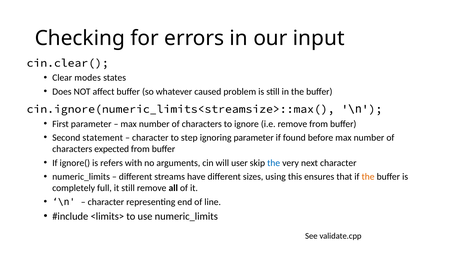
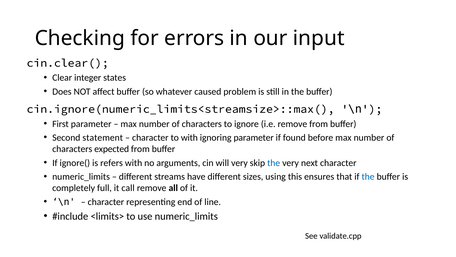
modes: modes -> integer
to step: step -> with
will user: user -> very
the at (368, 176) colour: orange -> blue
it still: still -> call
